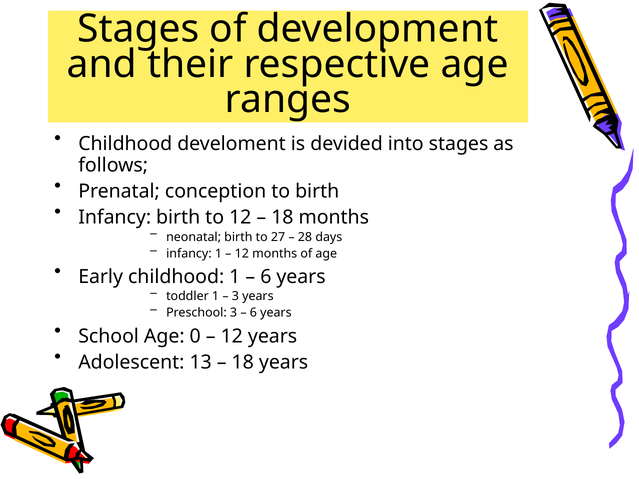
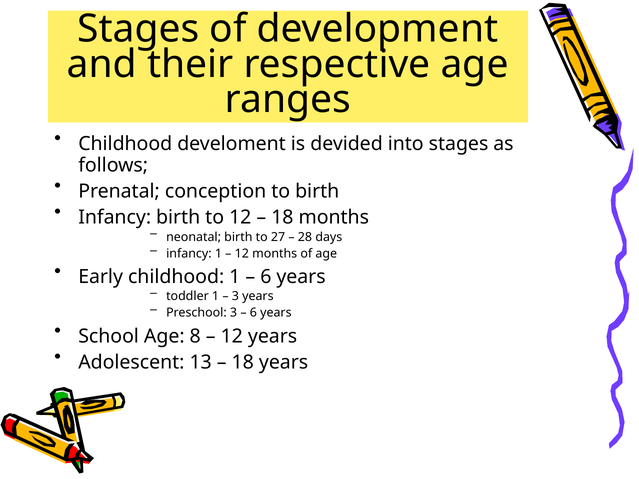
0: 0 -> 8
